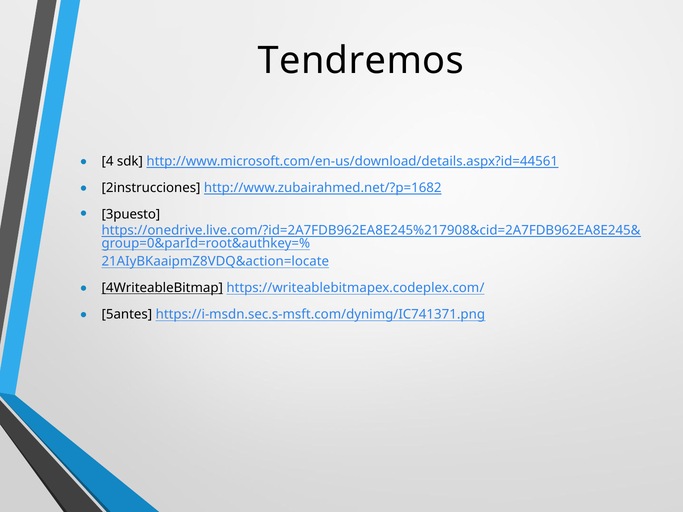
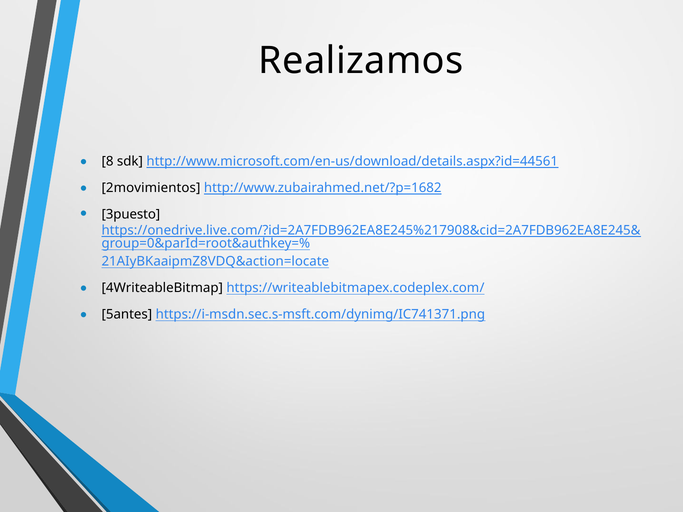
Tendremos: Tendremos -> Realizamos
4: 4 -> 8
2instrucciones: 2instrucciones -> 2movimientos
4WriteableBitmap underline: present -> none
